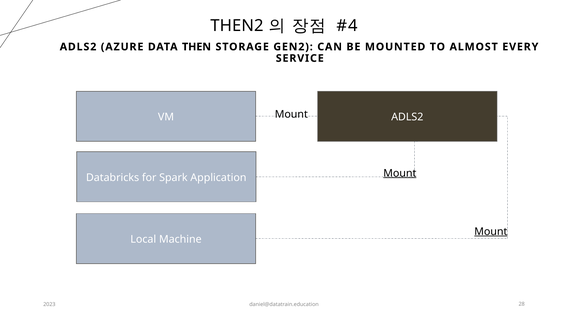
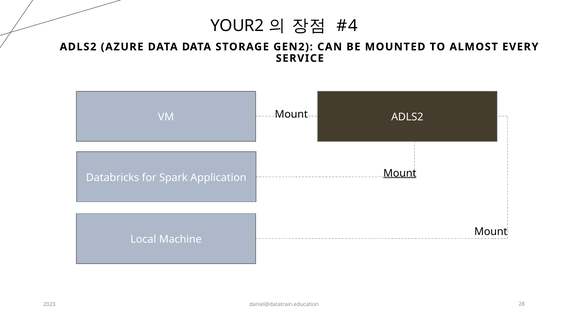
THEN2: THEN2 -> YOUR2
DATA THEN: THEN -> DATA
Mount at (491, 232) underline: present -> none
